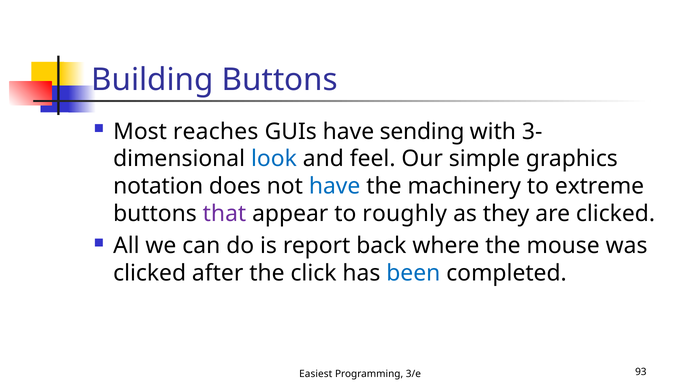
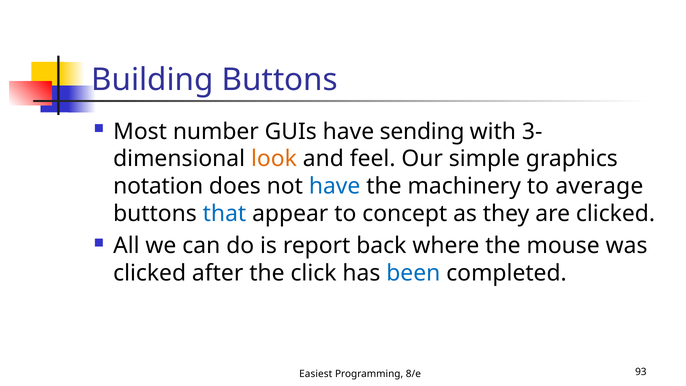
reaches: reaches -> number
look colour: blue -> orange
extreme: extreme -> average
that colour: purple -> blue
roughly: roughly -> concept
3/e: 3/e -> 8/e
